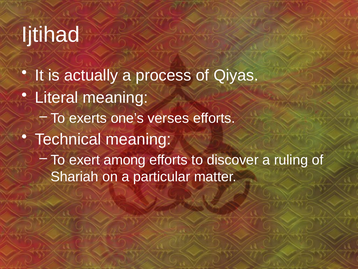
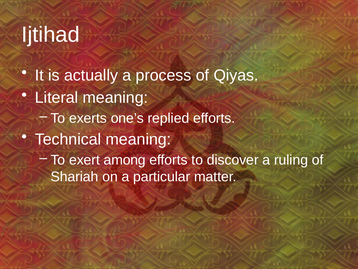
verses: verses -> replied
